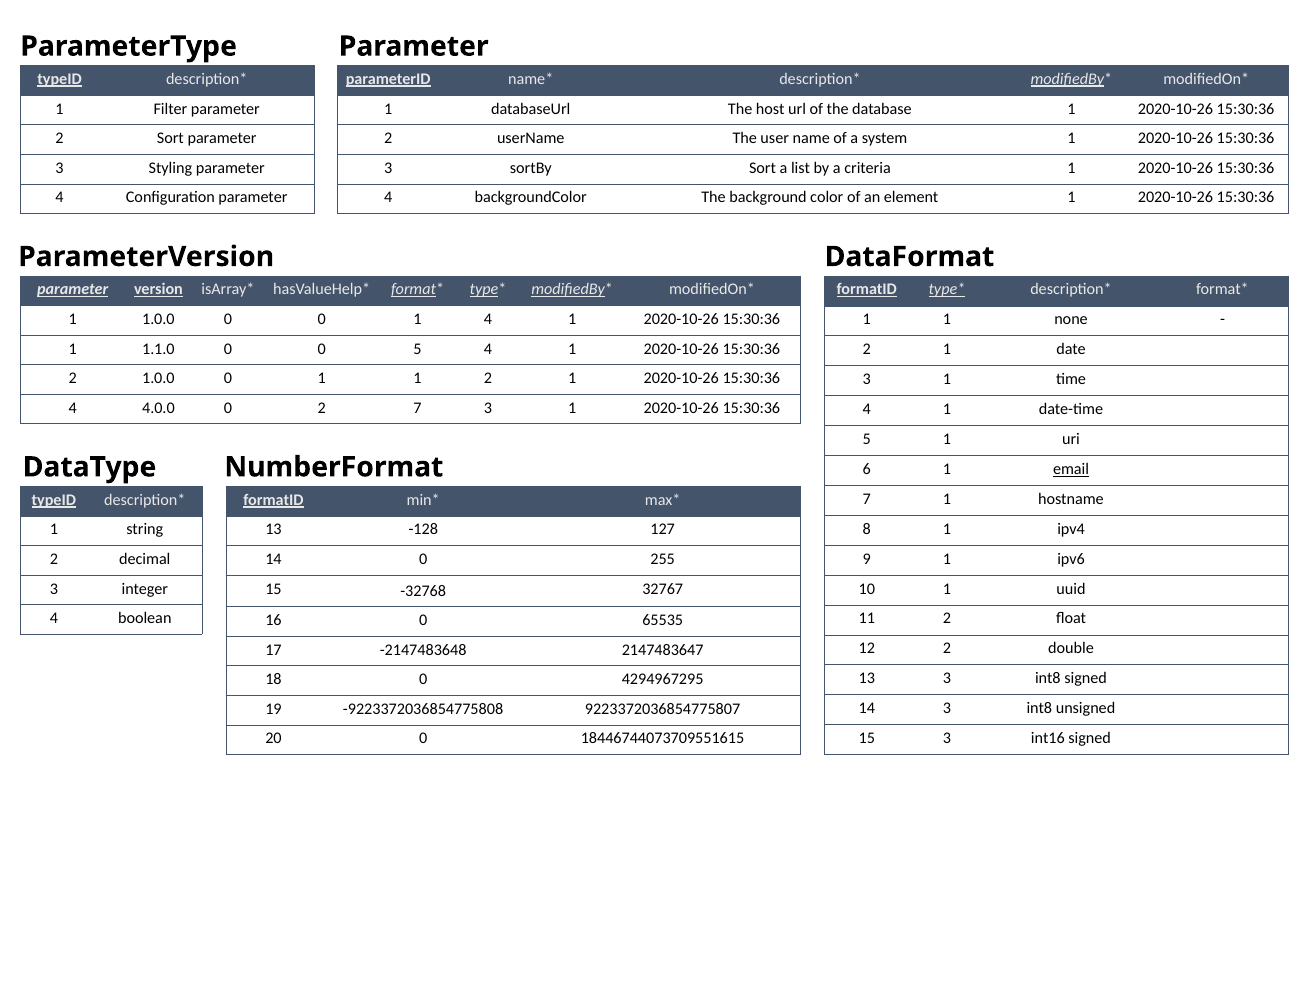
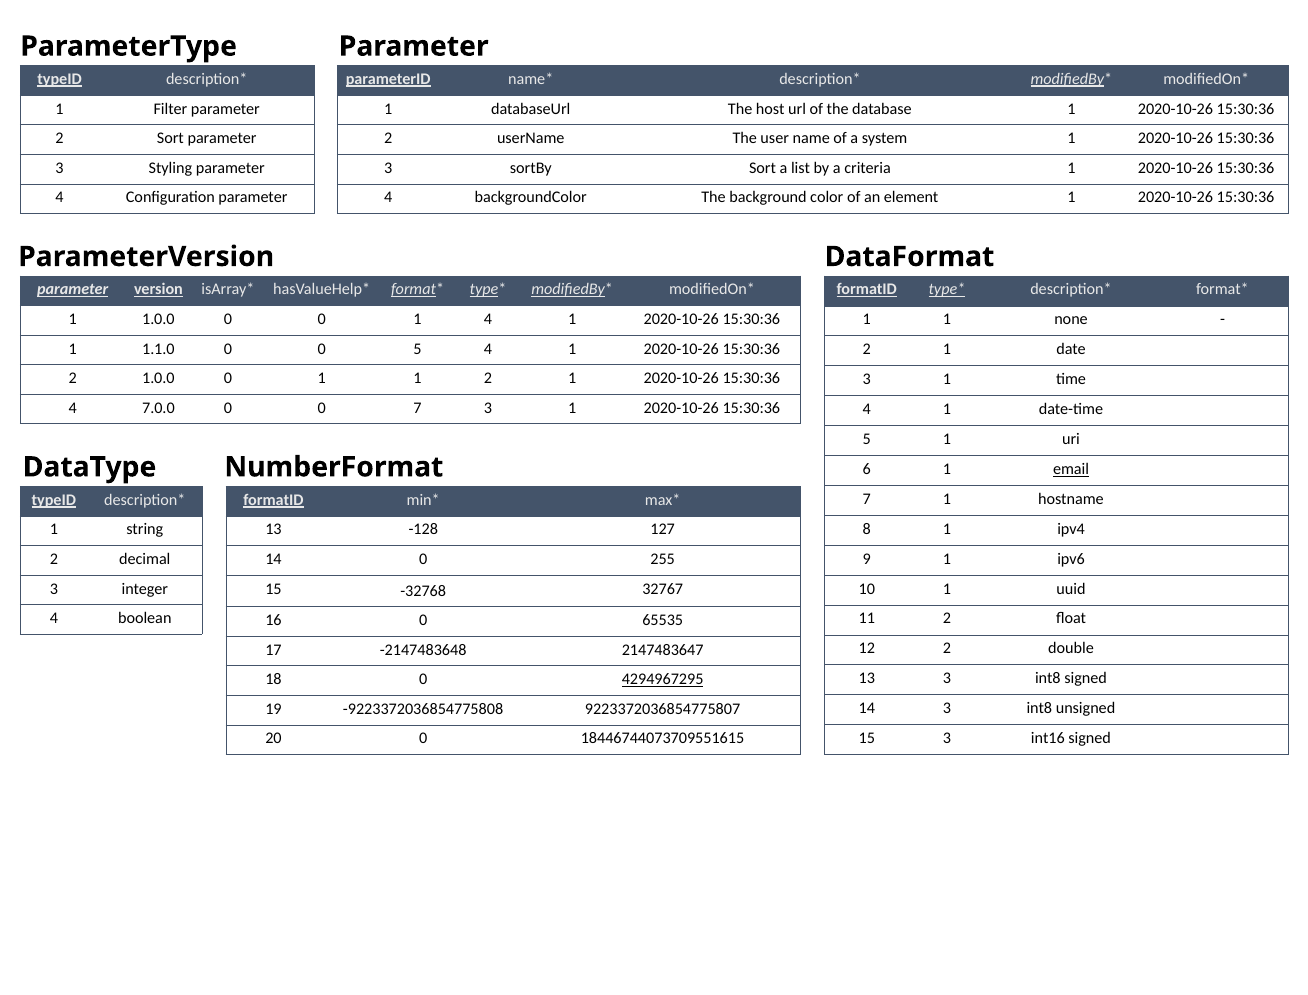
4.0.0: 4.0.0 -> 7.0.0
2 at (322, 408): 2 -> 0
4294967295 underline: none -> present
